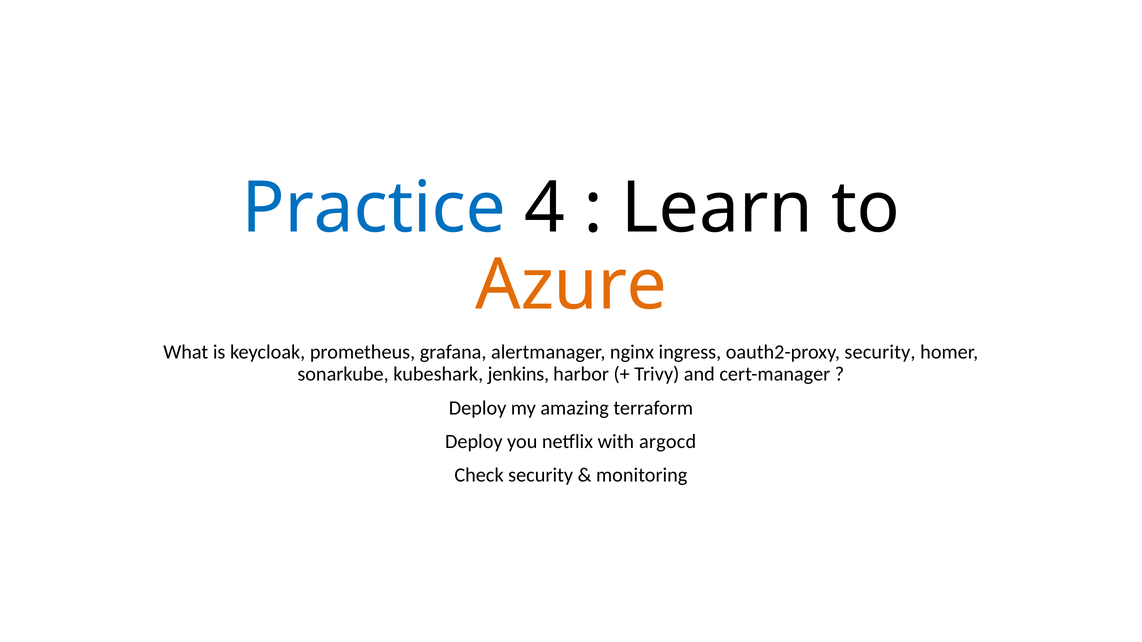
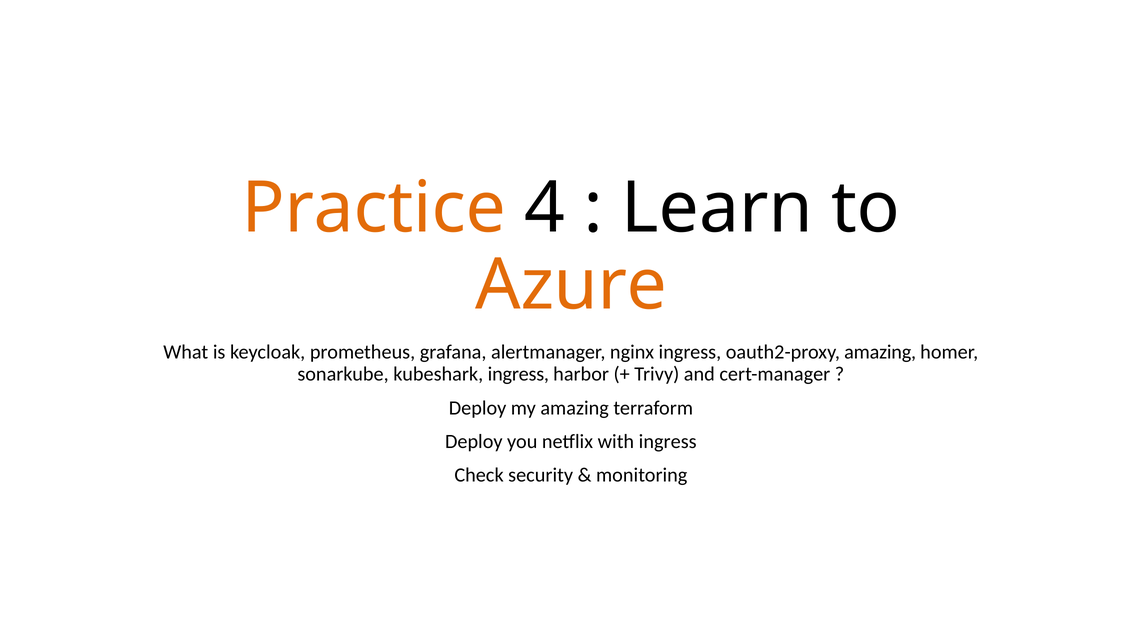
Practice colour: blue -> orange
oauth2-proxy security: security -> amazing
kubeshark jenkins: jenkins -> ingress
with argocd: argocd -> ingress
